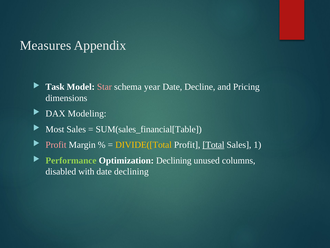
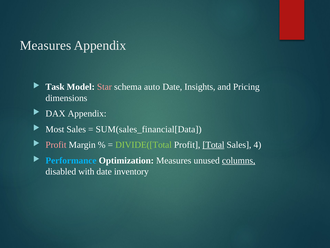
year: year -> auto
Decline: Decline -> Insights
DAX Modeling: Modeling -> Appendix
SUM(sales_financial[Table: SUM(sales_financial[Table -> SUM(sales_financial[Data
DIVIDE([Total colour: yellow -> light green
1: 1 -> 4
Performance colour: light green -> light blue
Optimization Declining: Declining -> Measures
columns underline: none -> present
date declining: declining -> inventory
